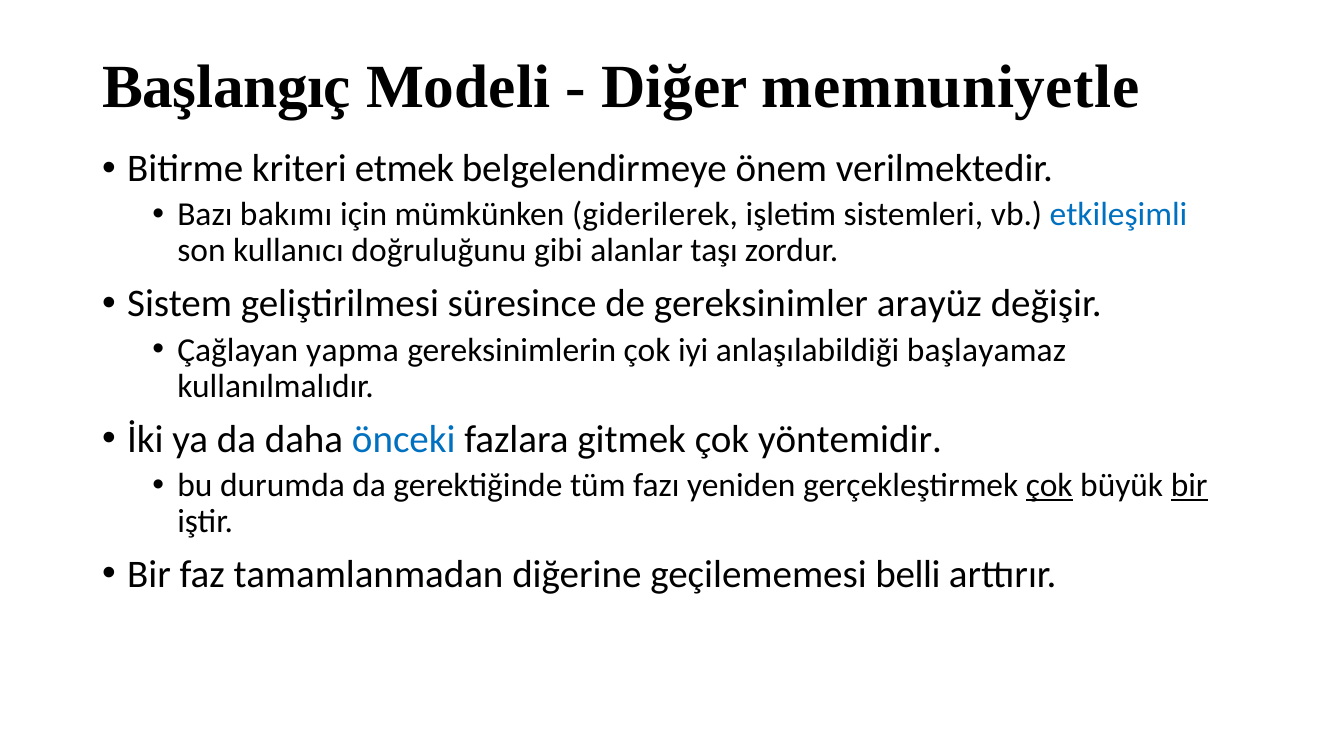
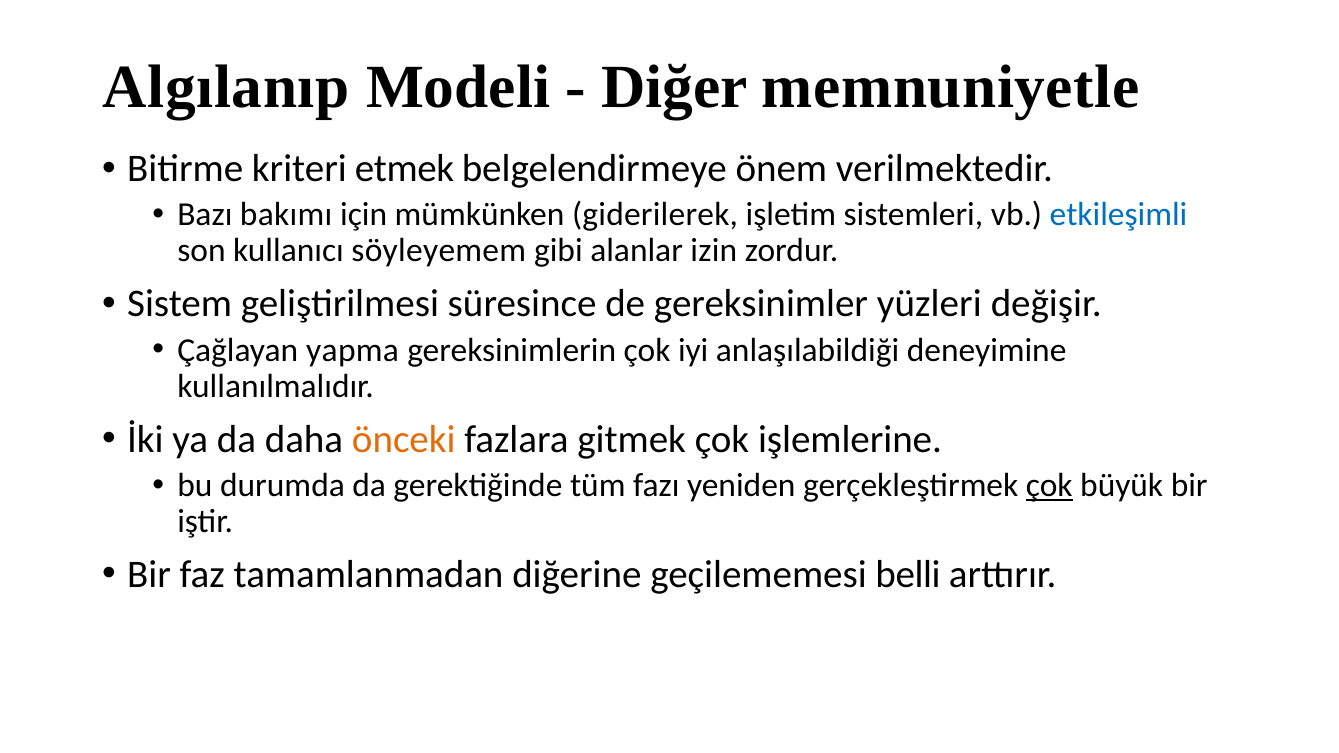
Başlangıç: Başlangıç -> Algılanıp
doğruluğunu: doğruluğunu -> söyleyemem
taşı: taşı -> izin
arayüz: arayüz -> yüzleri
başlayamaz: başlayamaz -> deneyimine
önceki colour: blue -> orange
yöntemidir: yöntemidir -> işlemlerine
bir at (1189, 485) underline: present -> none
